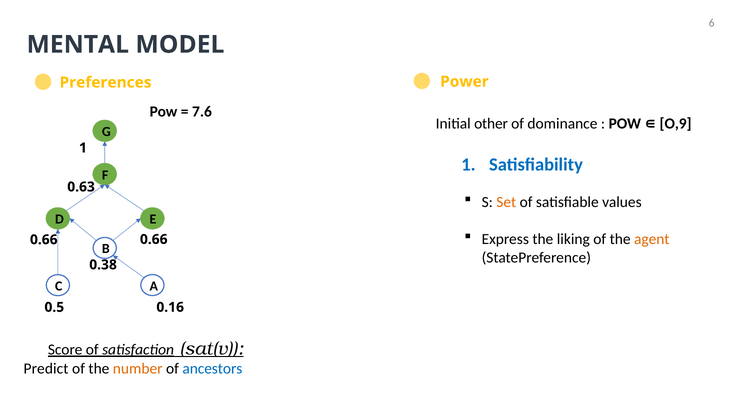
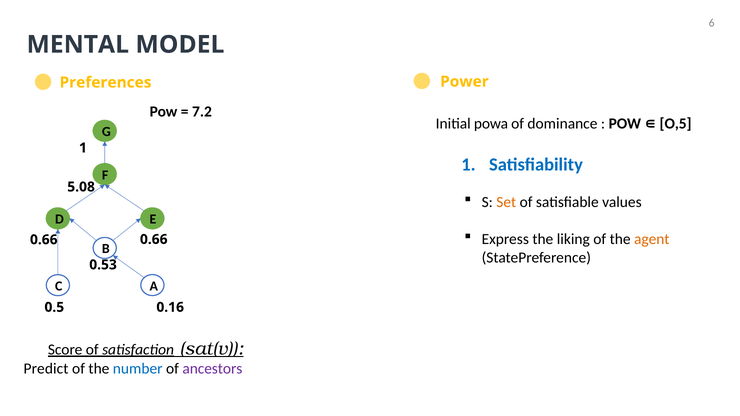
7.6: 7.6 -> 7.2
other: other -> powa
O,9: O,9 -> O,5
0.63: 0.63 -> 5.08
0.38: 0.38 -> 0.53
number colour: orange -> blue
ancestors colour: blue -> purple
